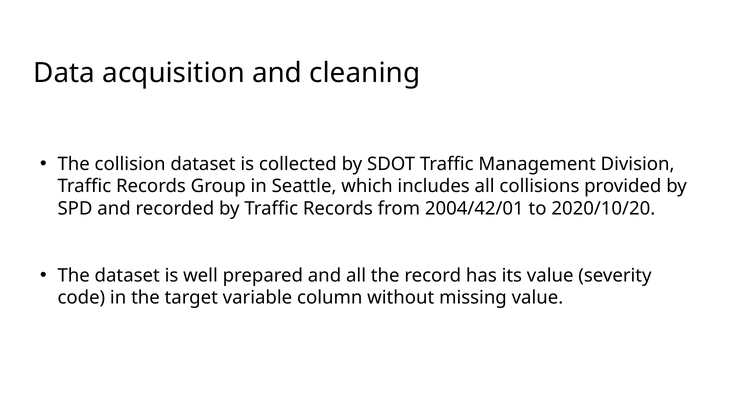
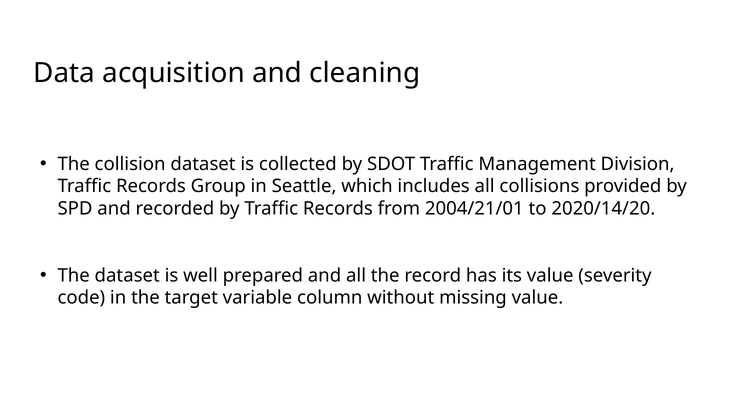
2004/42/01: 2004/42/01 -> 2004/21/01
2020/10/20: 2020/10/20 -> 2020/14/20
